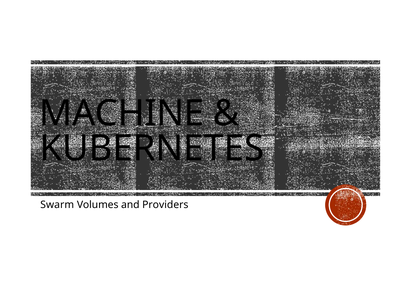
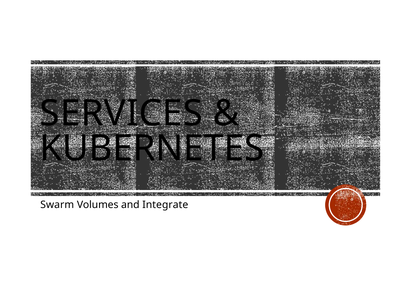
MACHINE: MACHINE -> SERVICES
Providers: Providers -> Integrate
